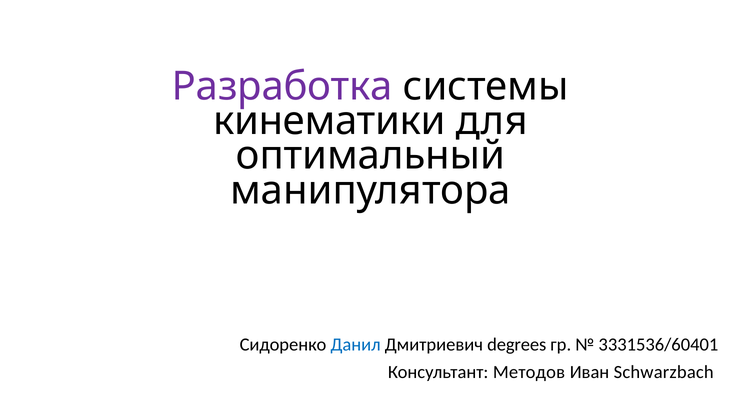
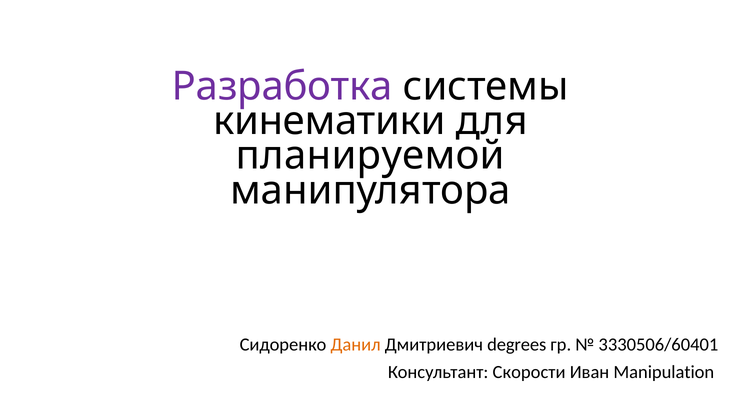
оптимальный: оптимальный -> планируемой
Данил colour: blue -> orange
3331536/60401: 3331536/60401 -> 3330506/60401
Методов: Методов -> Скорости
Schwarzbach: Schwarzbach -> Manipulation
